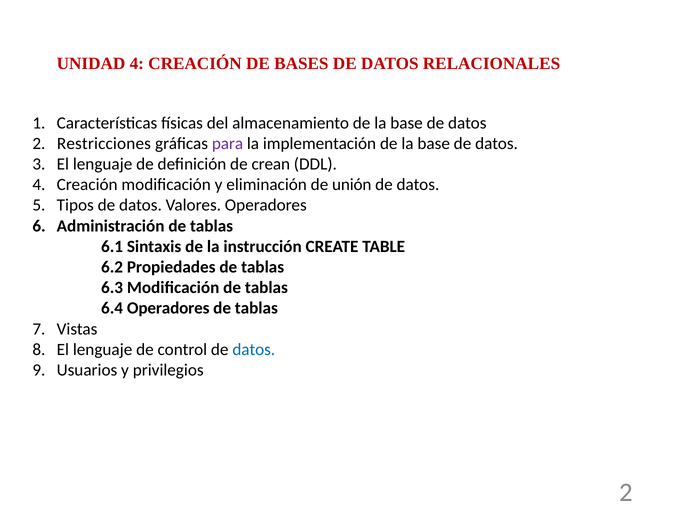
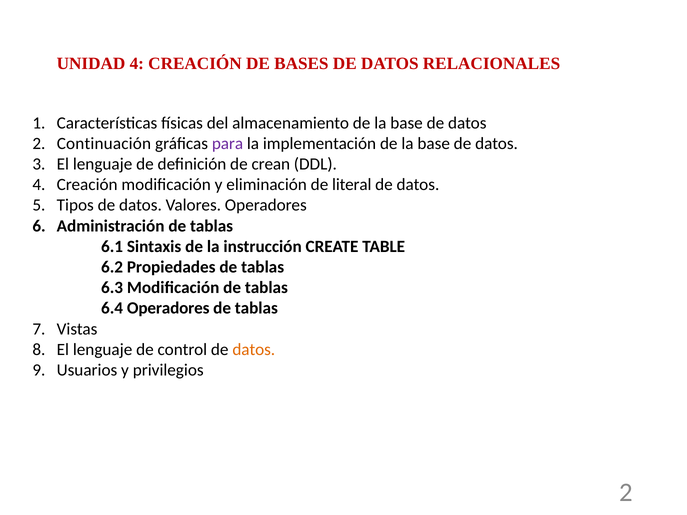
Restricciones: Restricciones -> Continuación
unión: unión -> literal
datos at (254, 350) colour: blue -> orange
